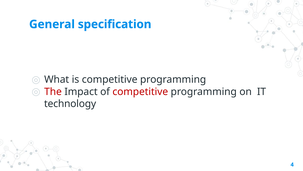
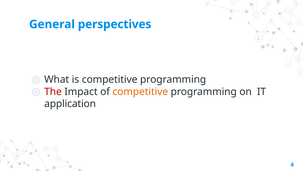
specification: specification -> perspectives
competitive at (140, 91) colour: red -> orange
technology: technology -> application
